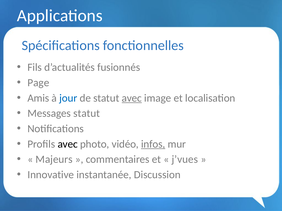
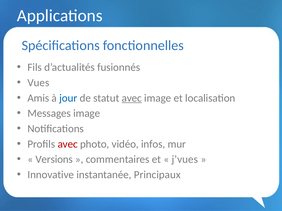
Page: Page -> Vues
Messages statut: statut -> image
avec at (68, 144) colour: black -> red
infos underline: present -> none
Majeurs: Majeurs -> Versions
Discussion: Discussion -> Principaux
